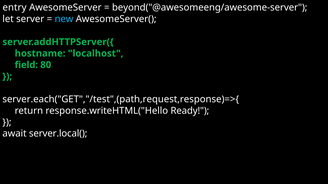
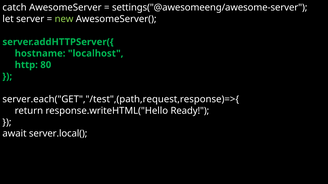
entry: entry -> catch
beyond("@awesomeeng/awesome-server: beyond("@awesomeeng/awesome-server -> settings("@awesomeeng/awesome-server
new colour: light blue -> light green
field: field -> http
